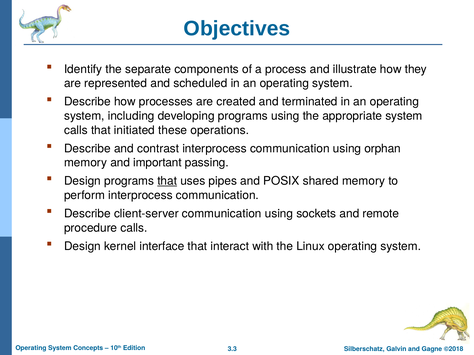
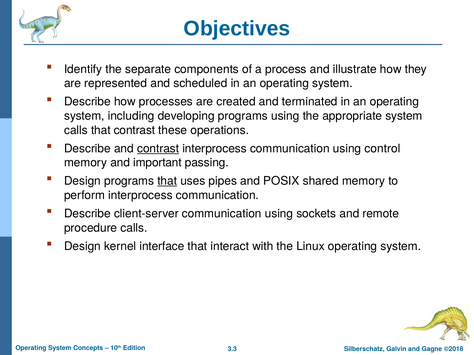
that initiated: initiated -> contrast
contrast at (158, 149) underline: none -> present
orphan: orphan -> control
